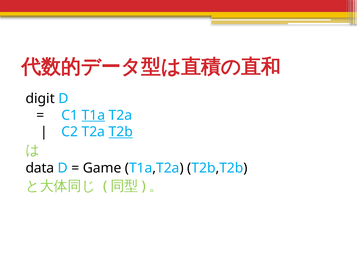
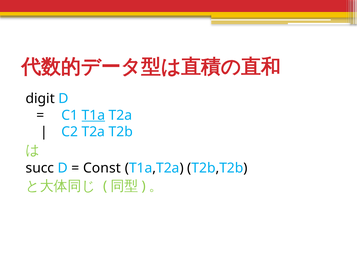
T2b underline: present -> none
data: data -> succ
Game: Game -> Const
